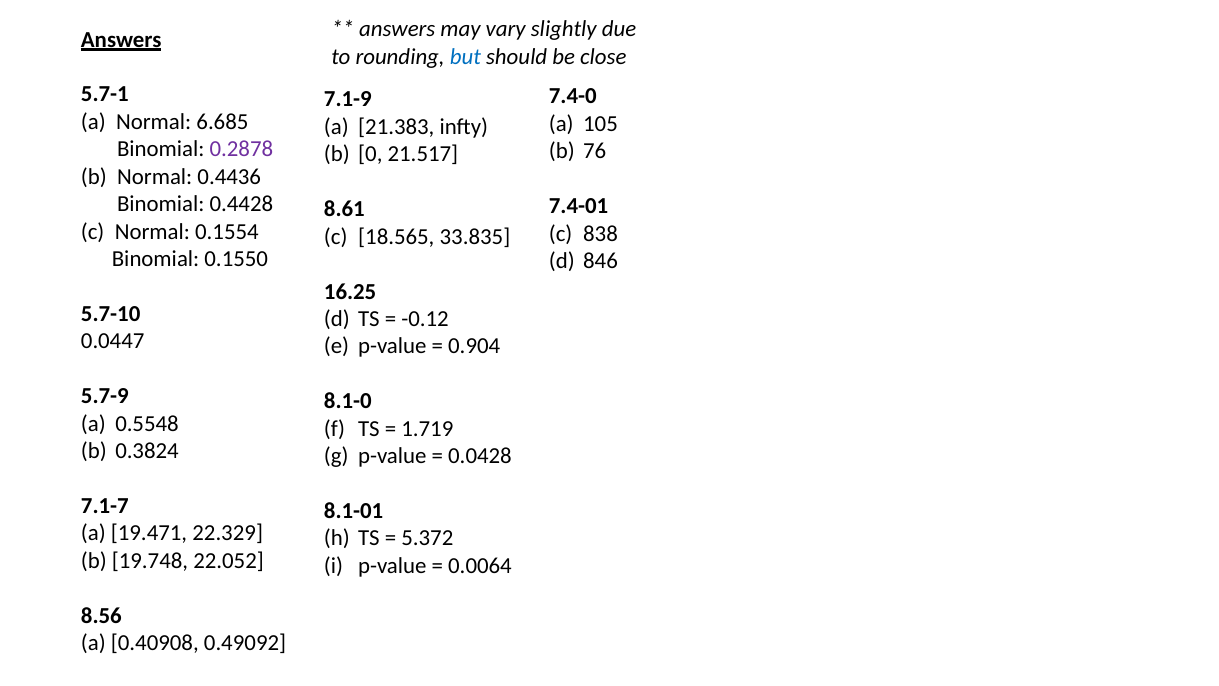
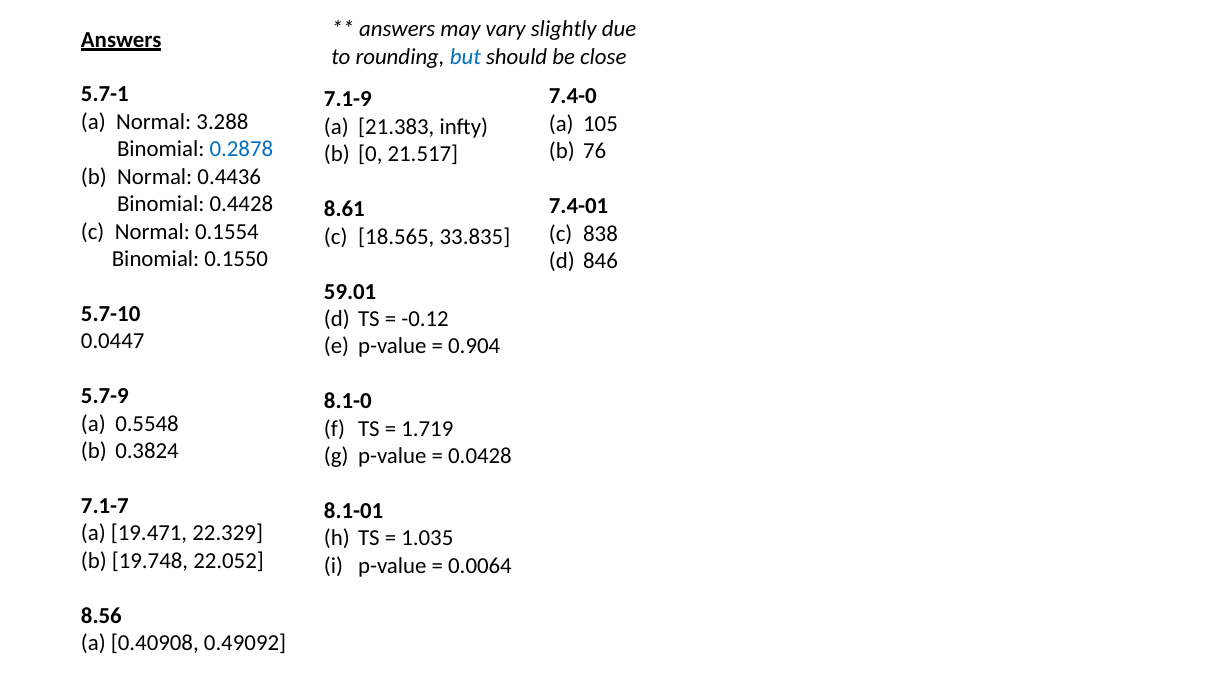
6.685: 6.685 -> 3.288
0.2878 colour: purple -> blue
16.25: 16.25 -> 59.01
5.372: 5.372 -> 1.035
